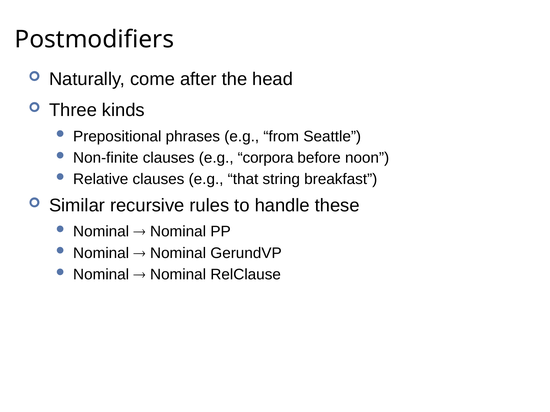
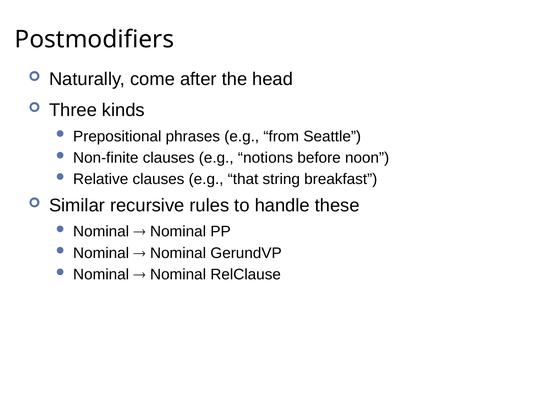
corpora: corpora -> notions
